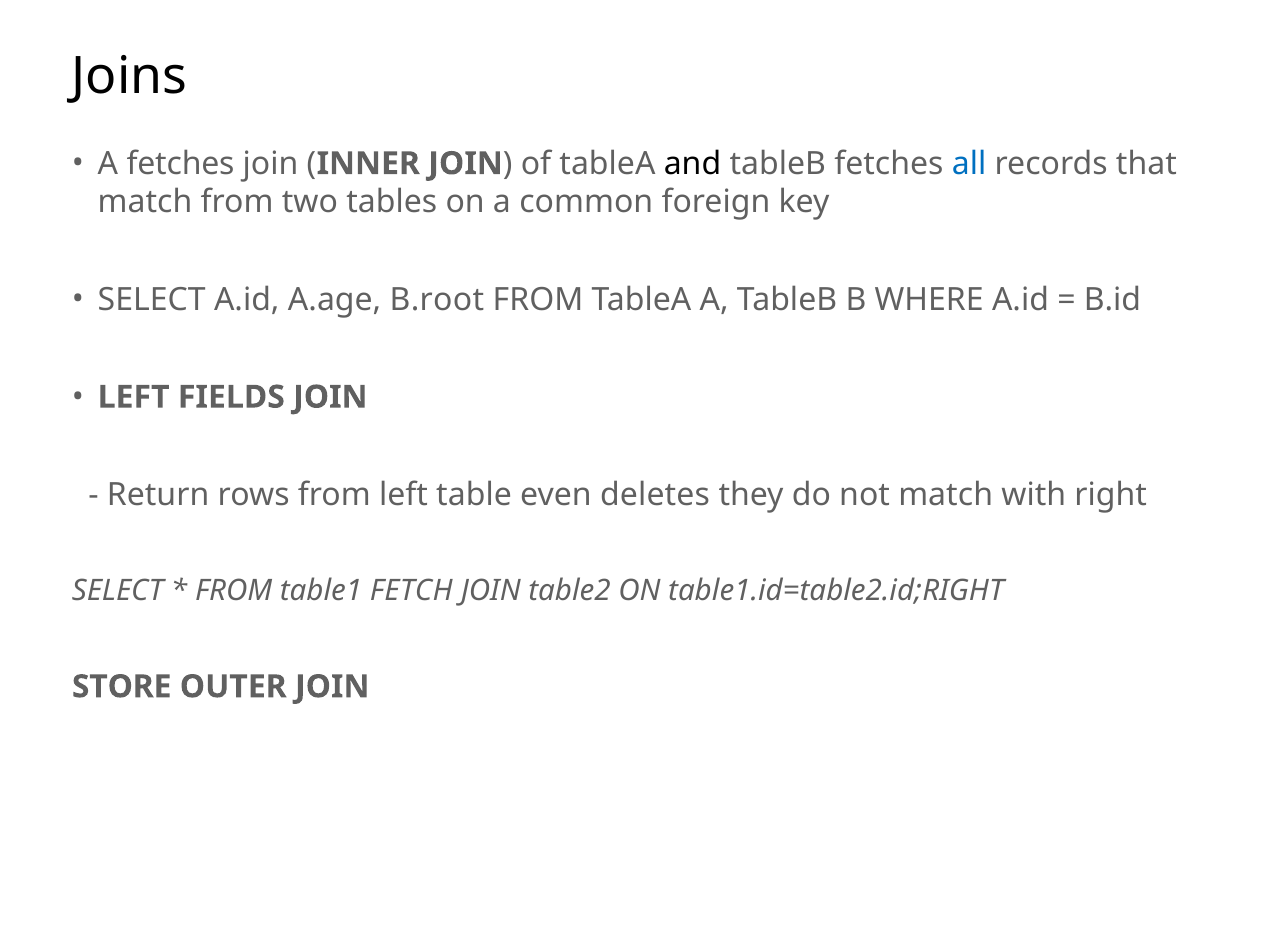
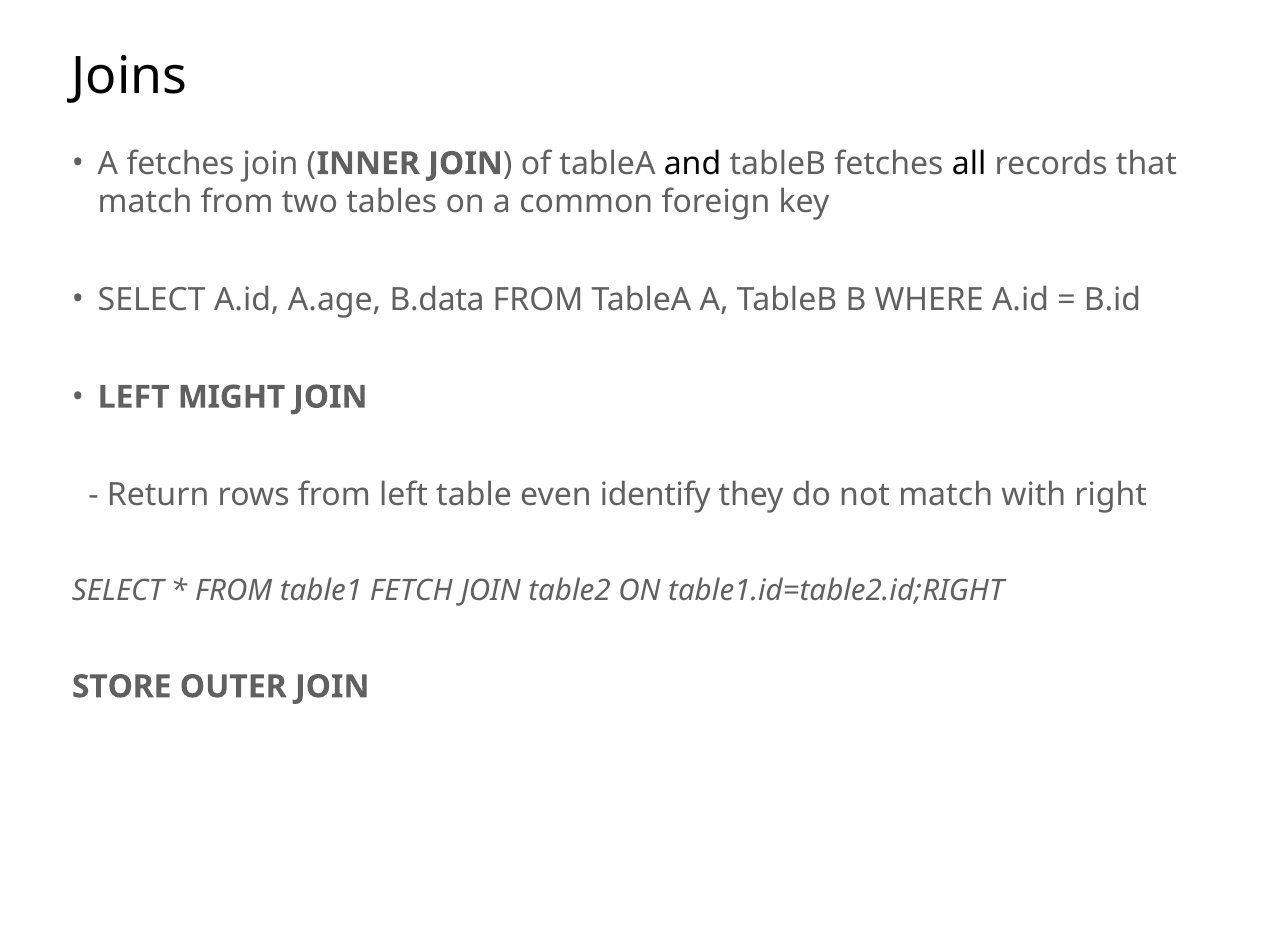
all colour: blue -> black
B.root: B.root -> B.data
FIELDS: FIELDS -> MIGHT
deletes: deletes -> identify
